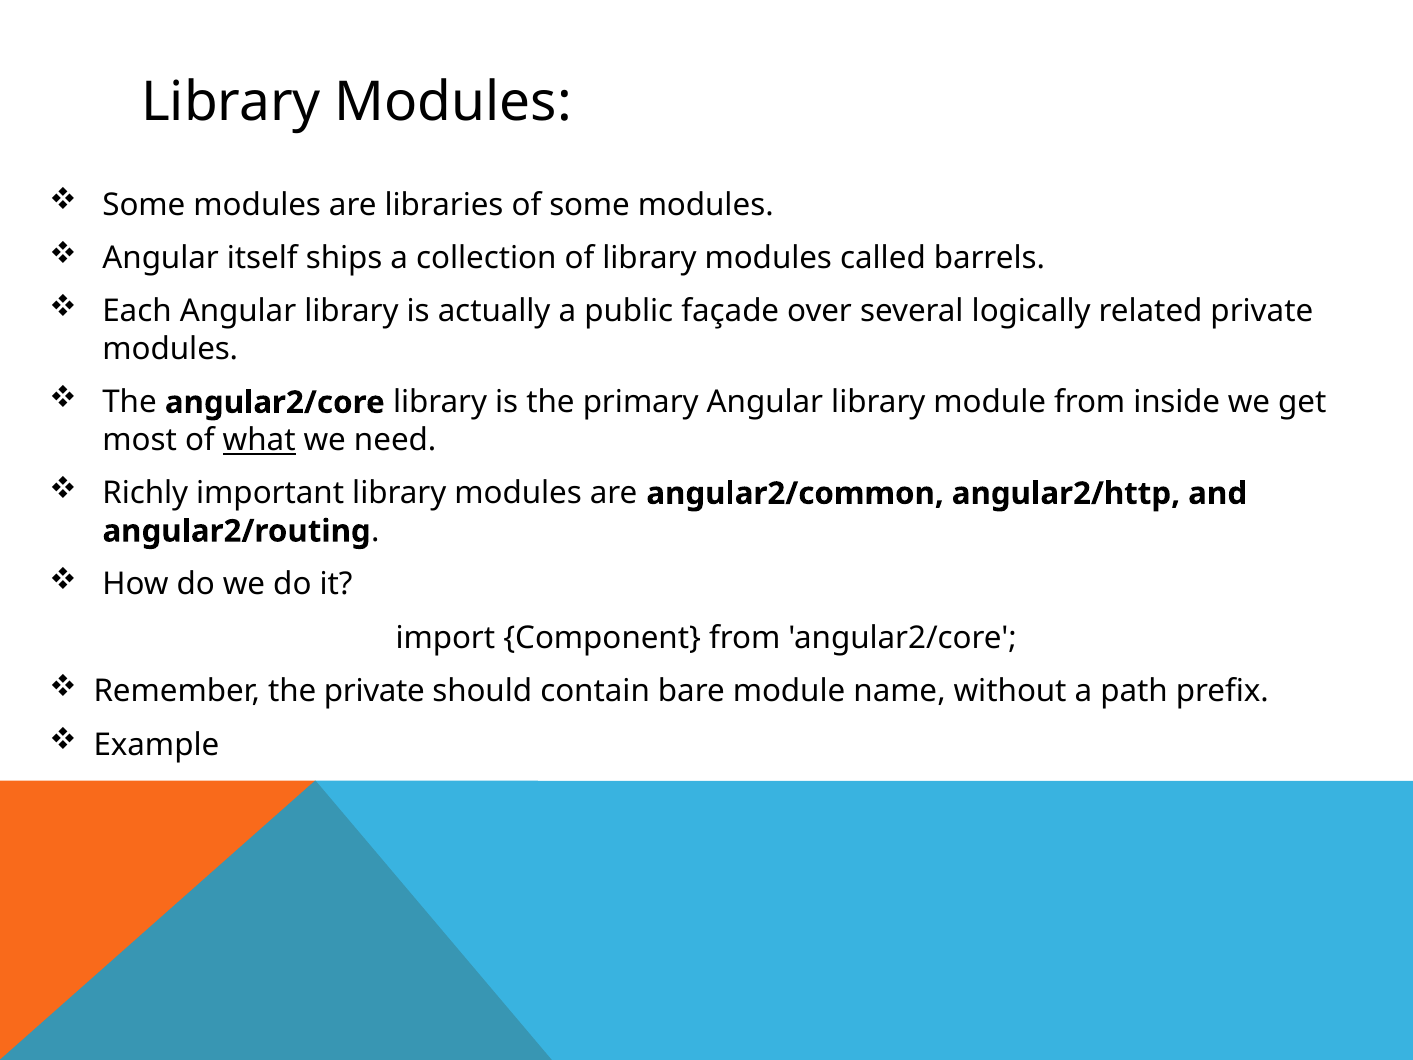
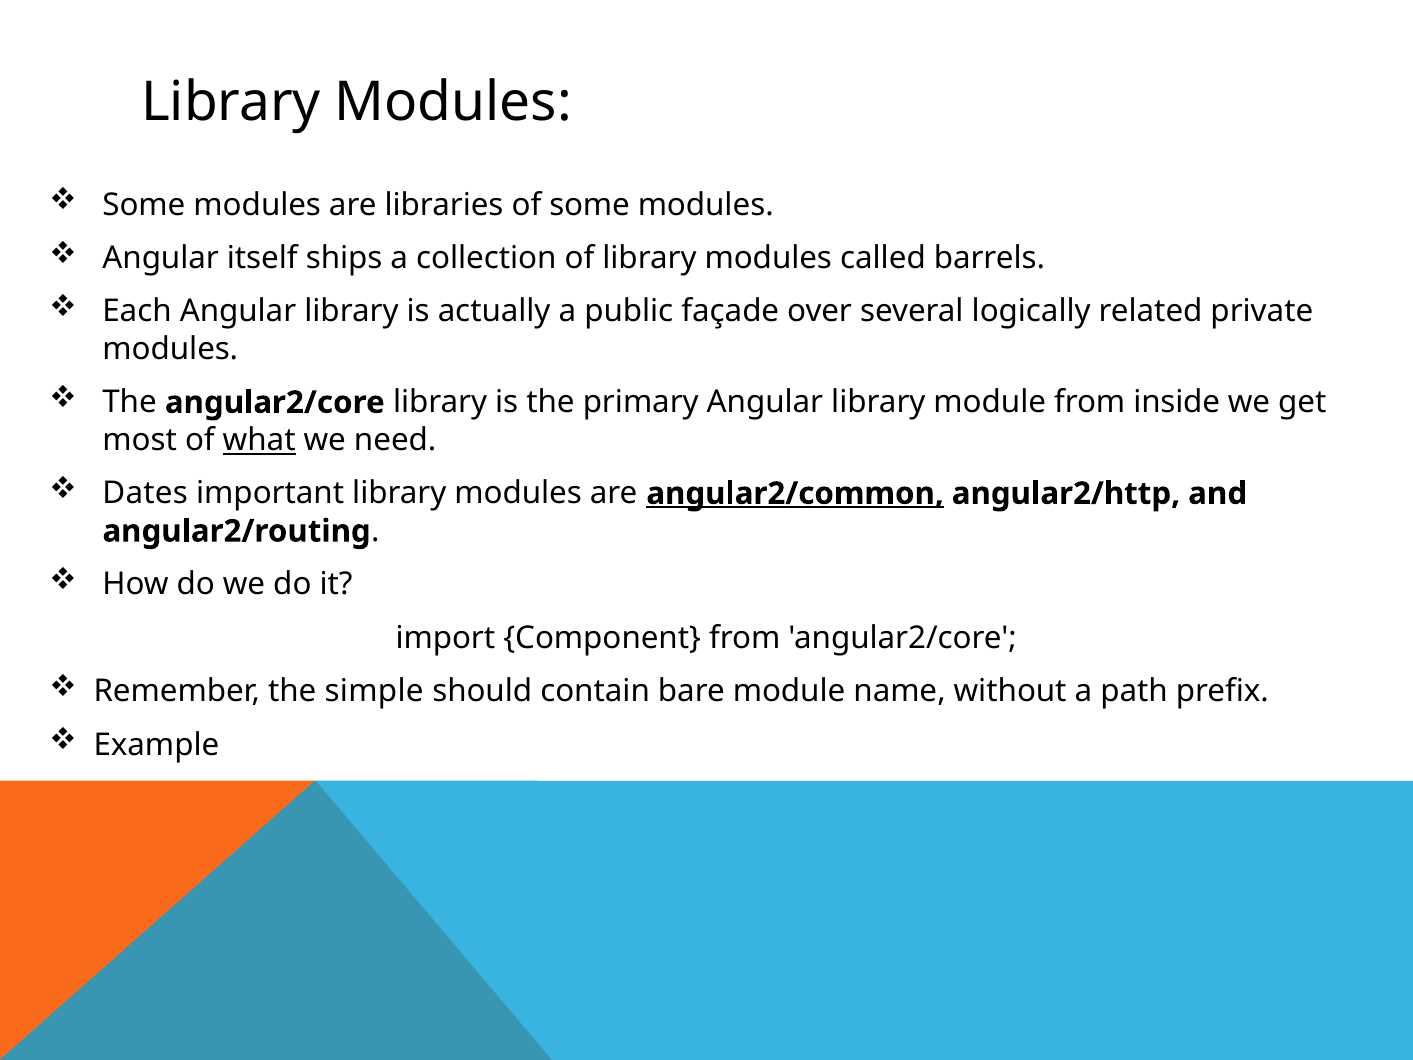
Richly: Richly -> Dates
angular2/common underline: none -> present
the private: private -> simple
